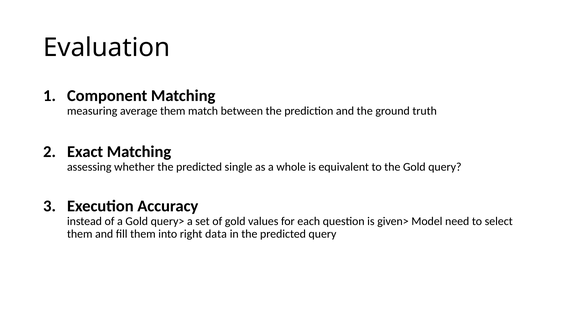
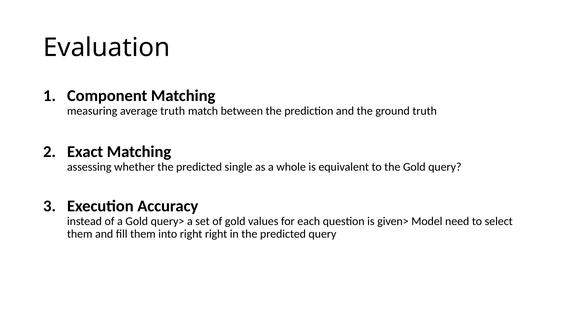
average them: them -> truth
right data: data -> right
